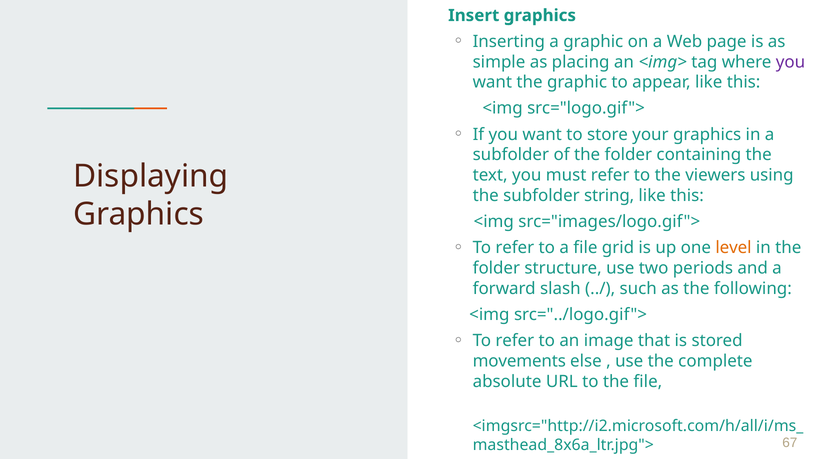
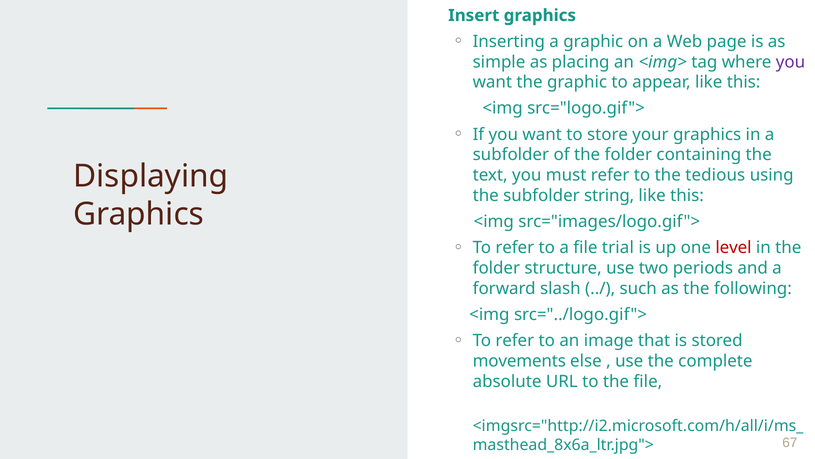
viewers: viewers -> tedious
grid: grid -> trial
level colour: orange -> red
